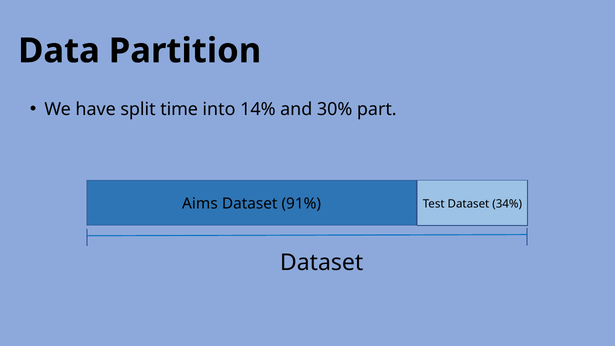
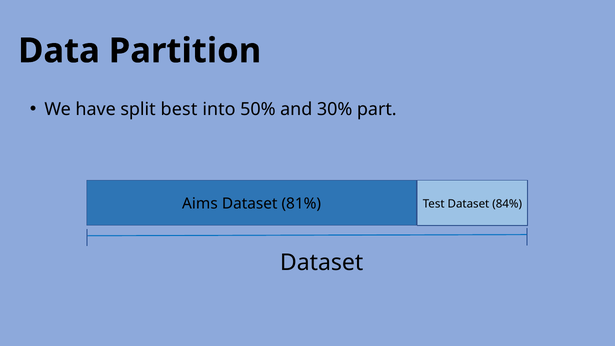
time: time -> best
14%: 14% -> 50%
91%: 91% -> 81%
34%: 34% -> 84%
